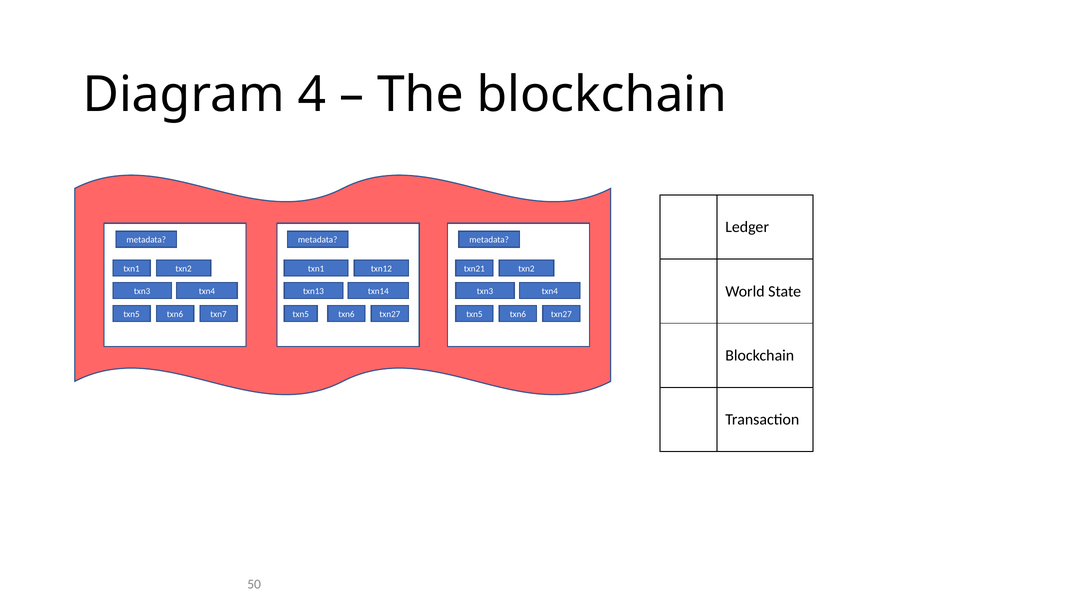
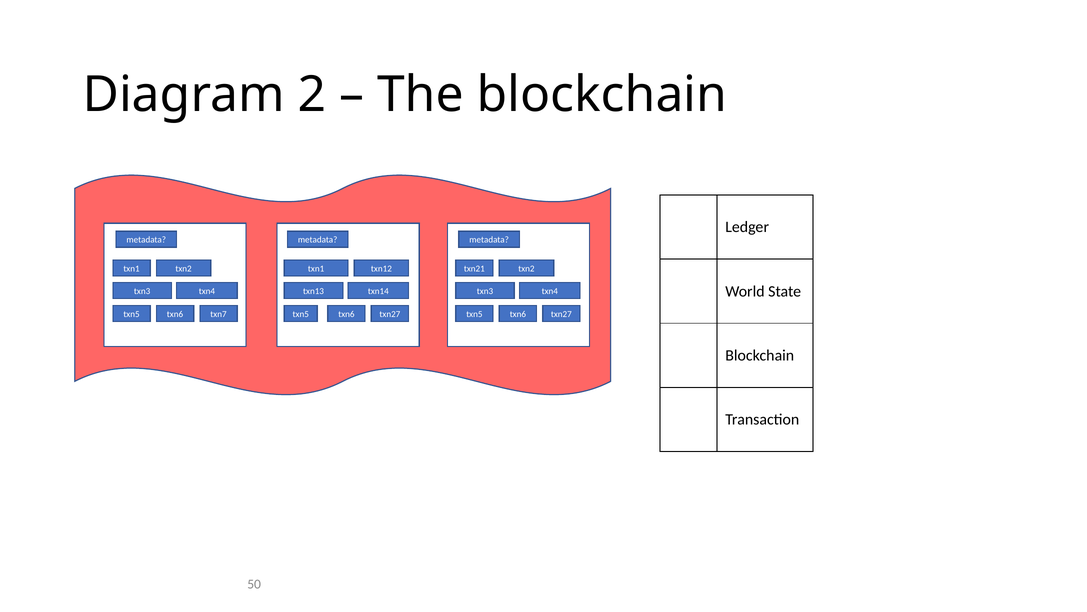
4: 4 -> 2
